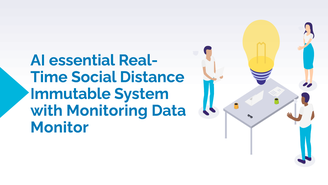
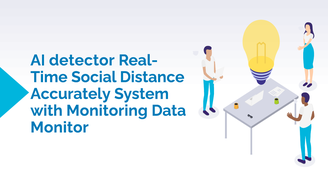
essential: essential -> detector
Immutable: Immutable -> Accurately
